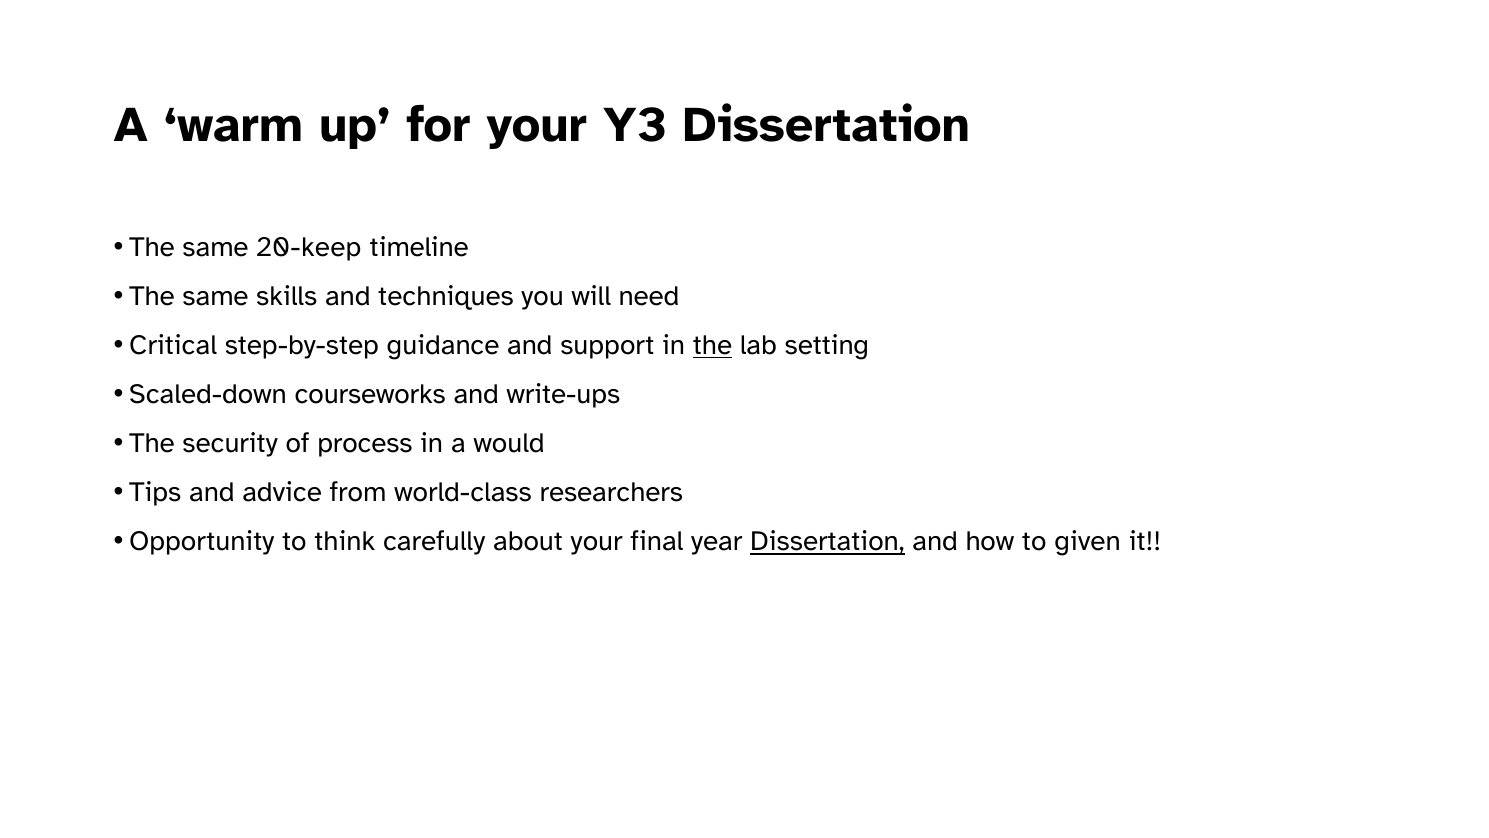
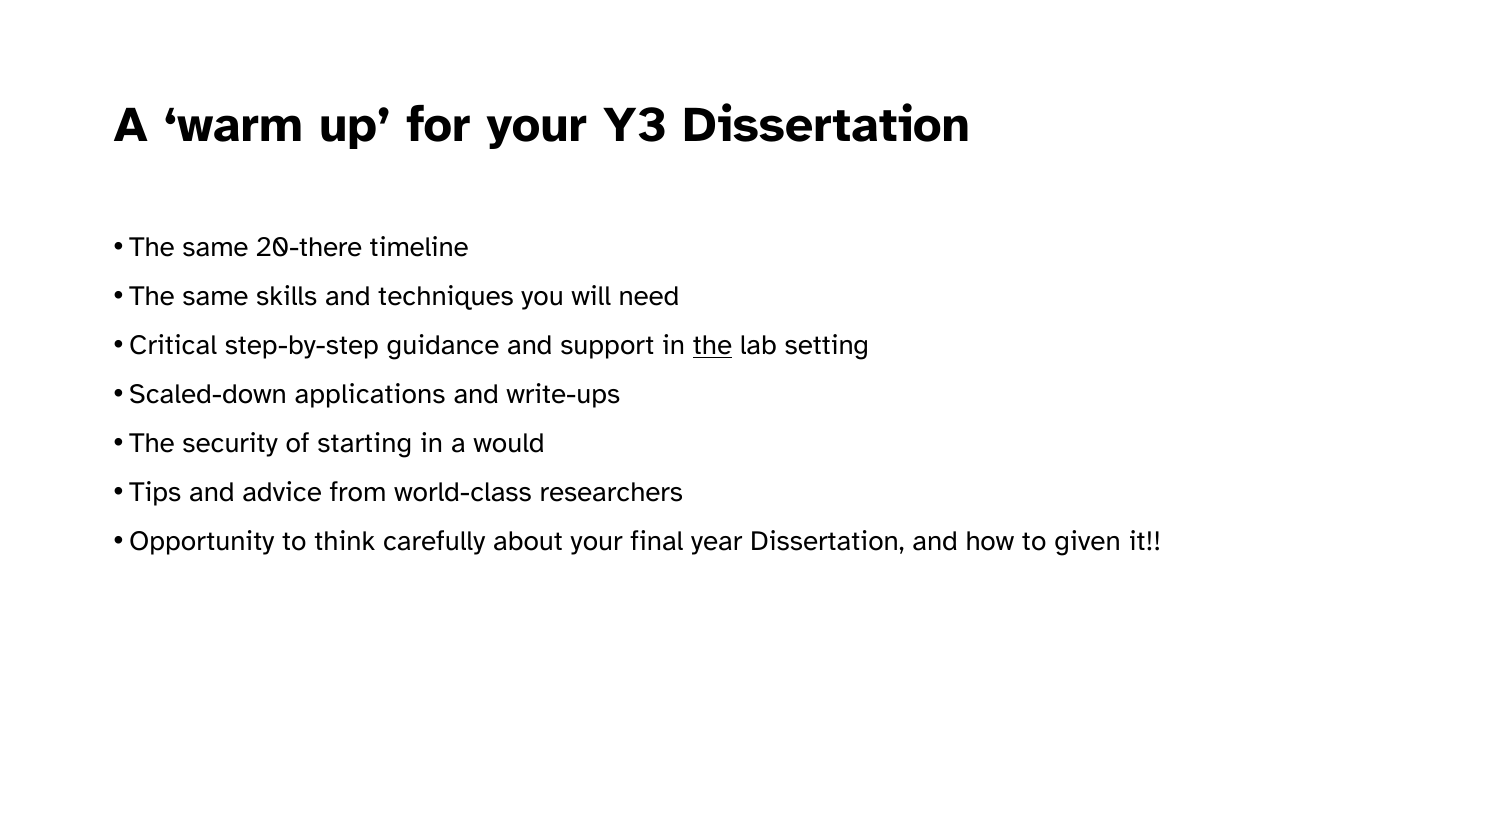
20-keep: 20-keep -> 20-there
courseworks: courseworks -> applications
process: process -> starting
Dissertation at (827, 541) underline: present -> none
